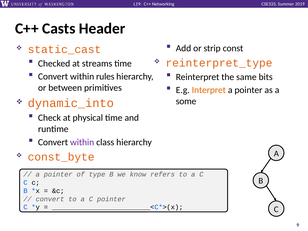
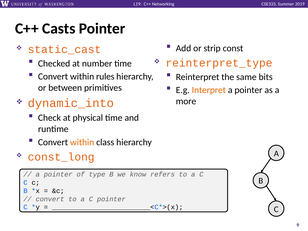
Casts Header: Header -> Pointer
streams: streams -> number
some: some -> more
within at (82, 142) colour: purple -> orange
const_byte: const_byte -> const_long
